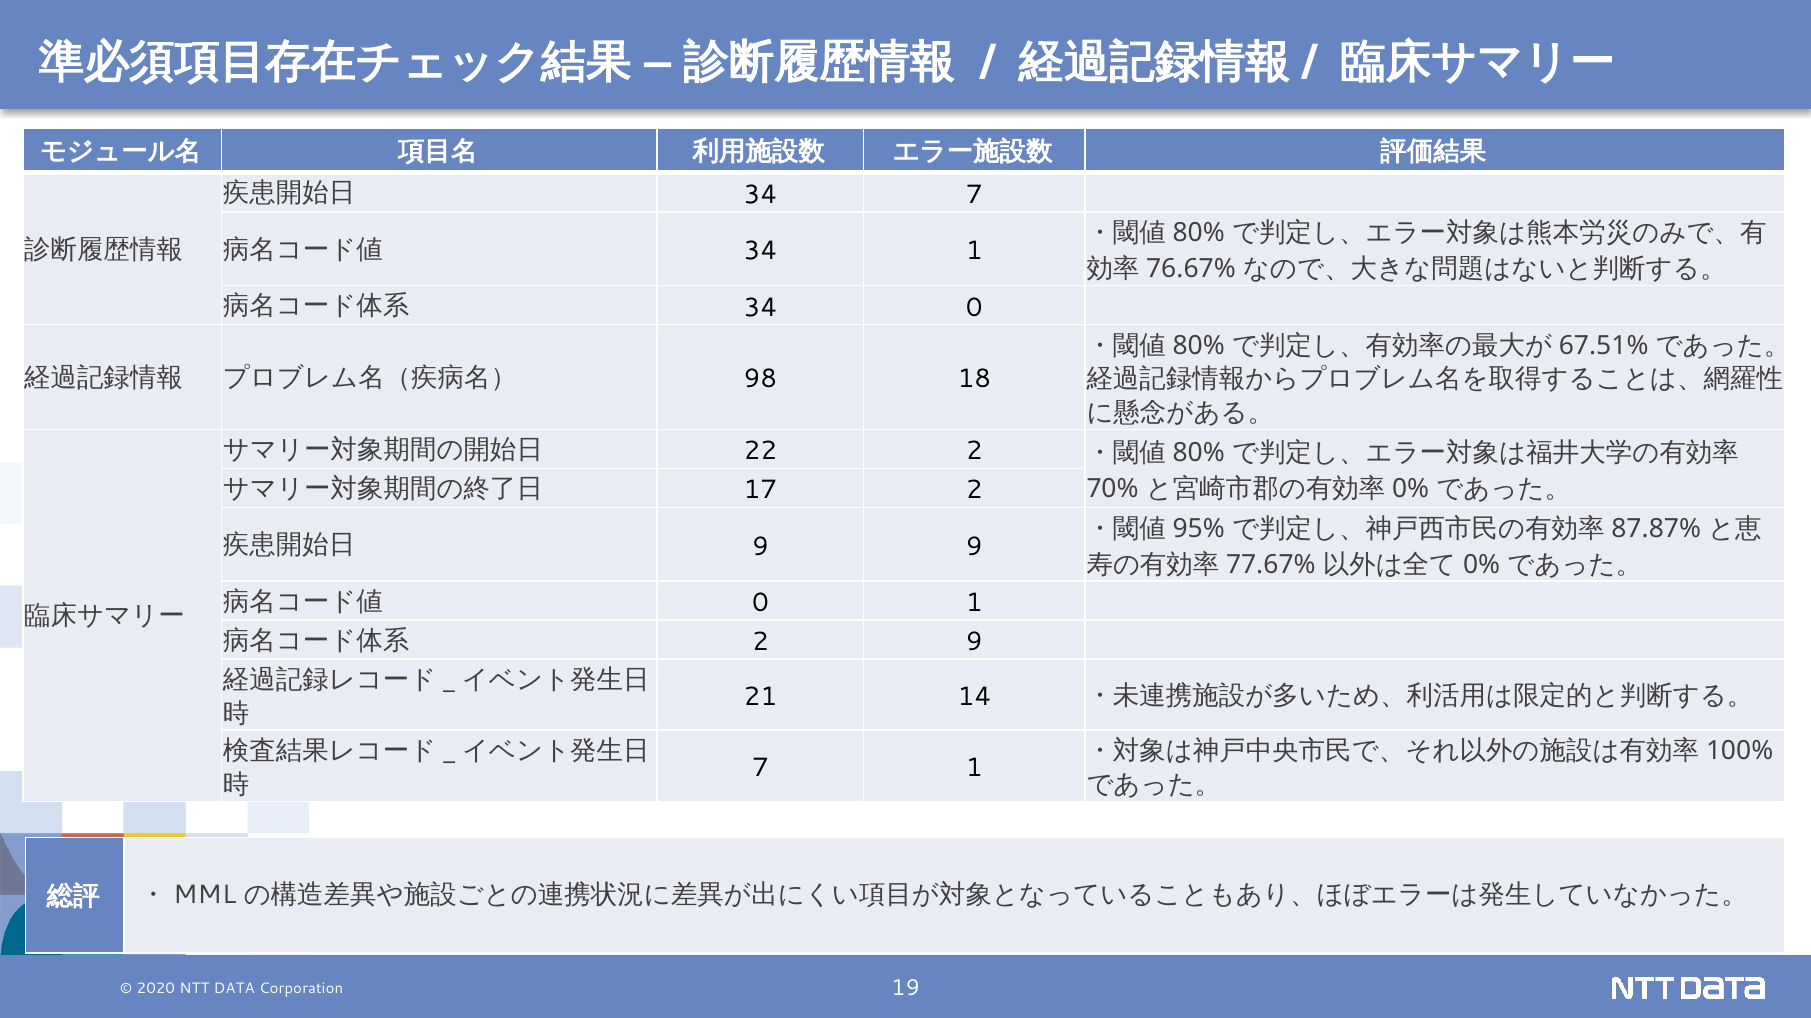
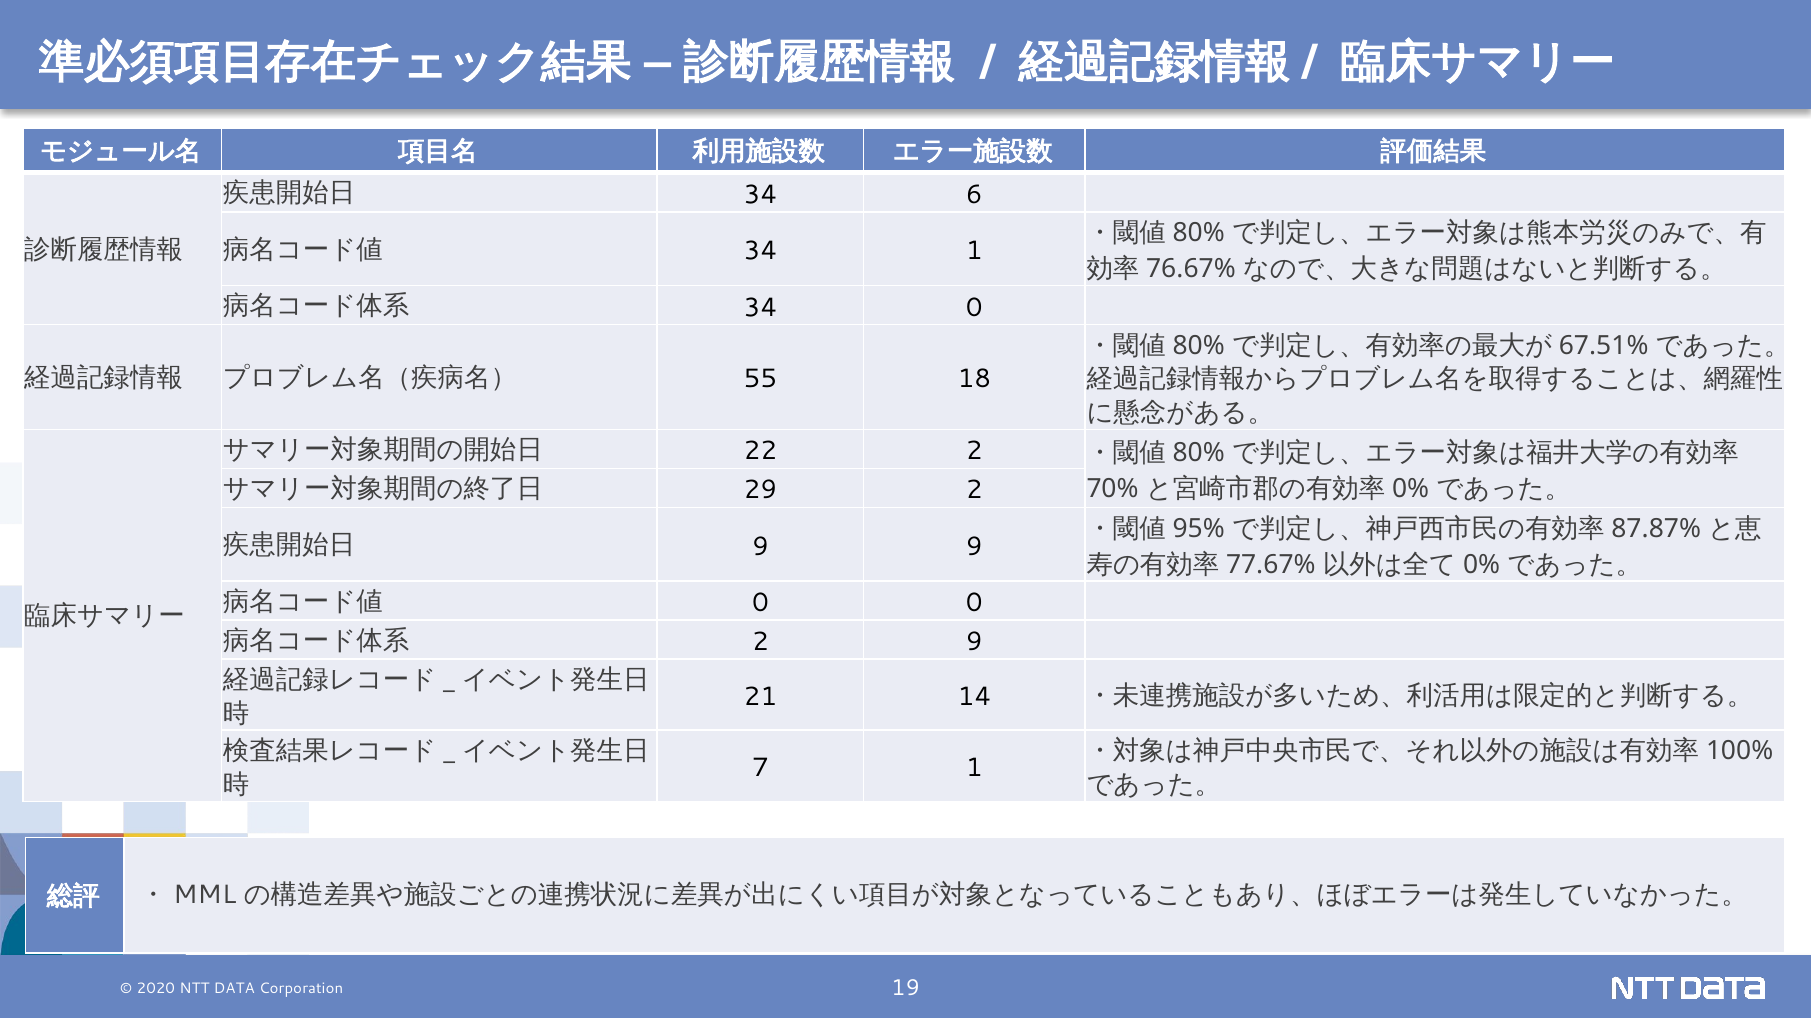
34 7: 7 -> 6
98: 98 -> 55
17: 17 -> 29
0 1: 1 -> 0
